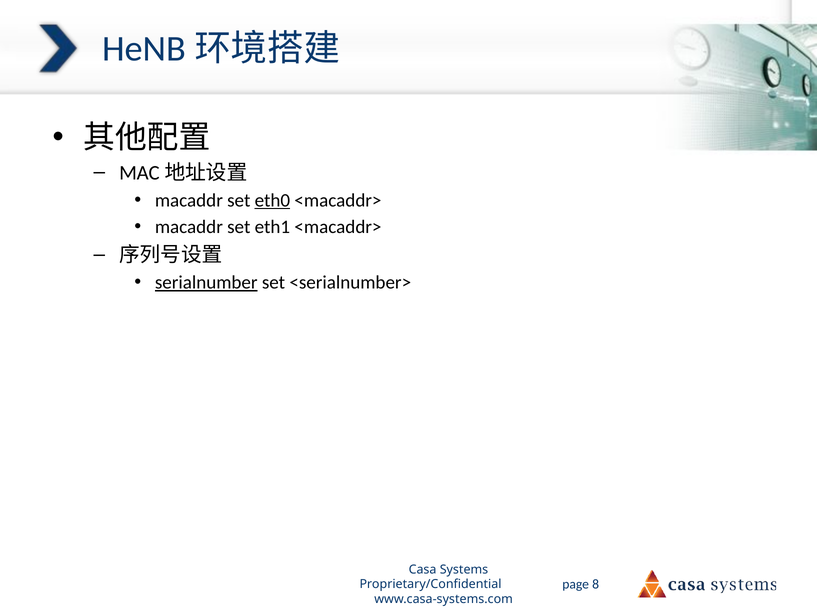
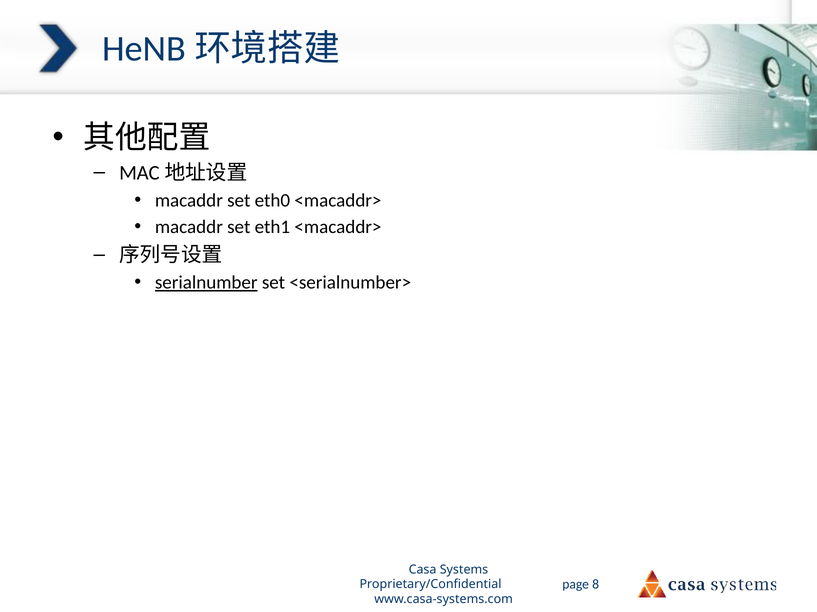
eth0 underline: present -> none
